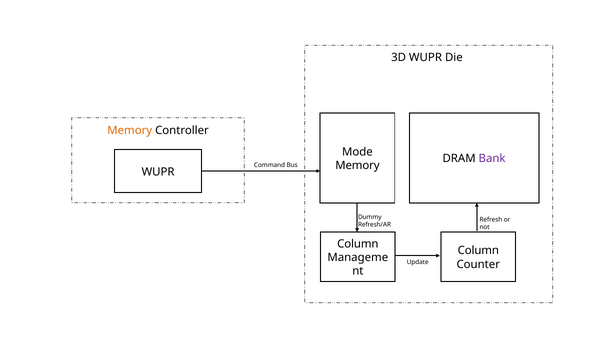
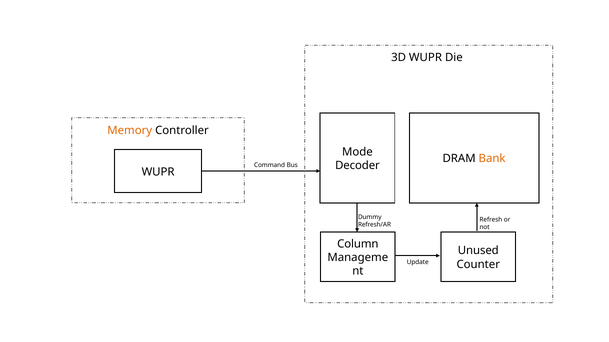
Bank colour: purple -> orange
Memory at (357, 166): Memory -> Decoder
Column at (478, 251): Column -> Unused
